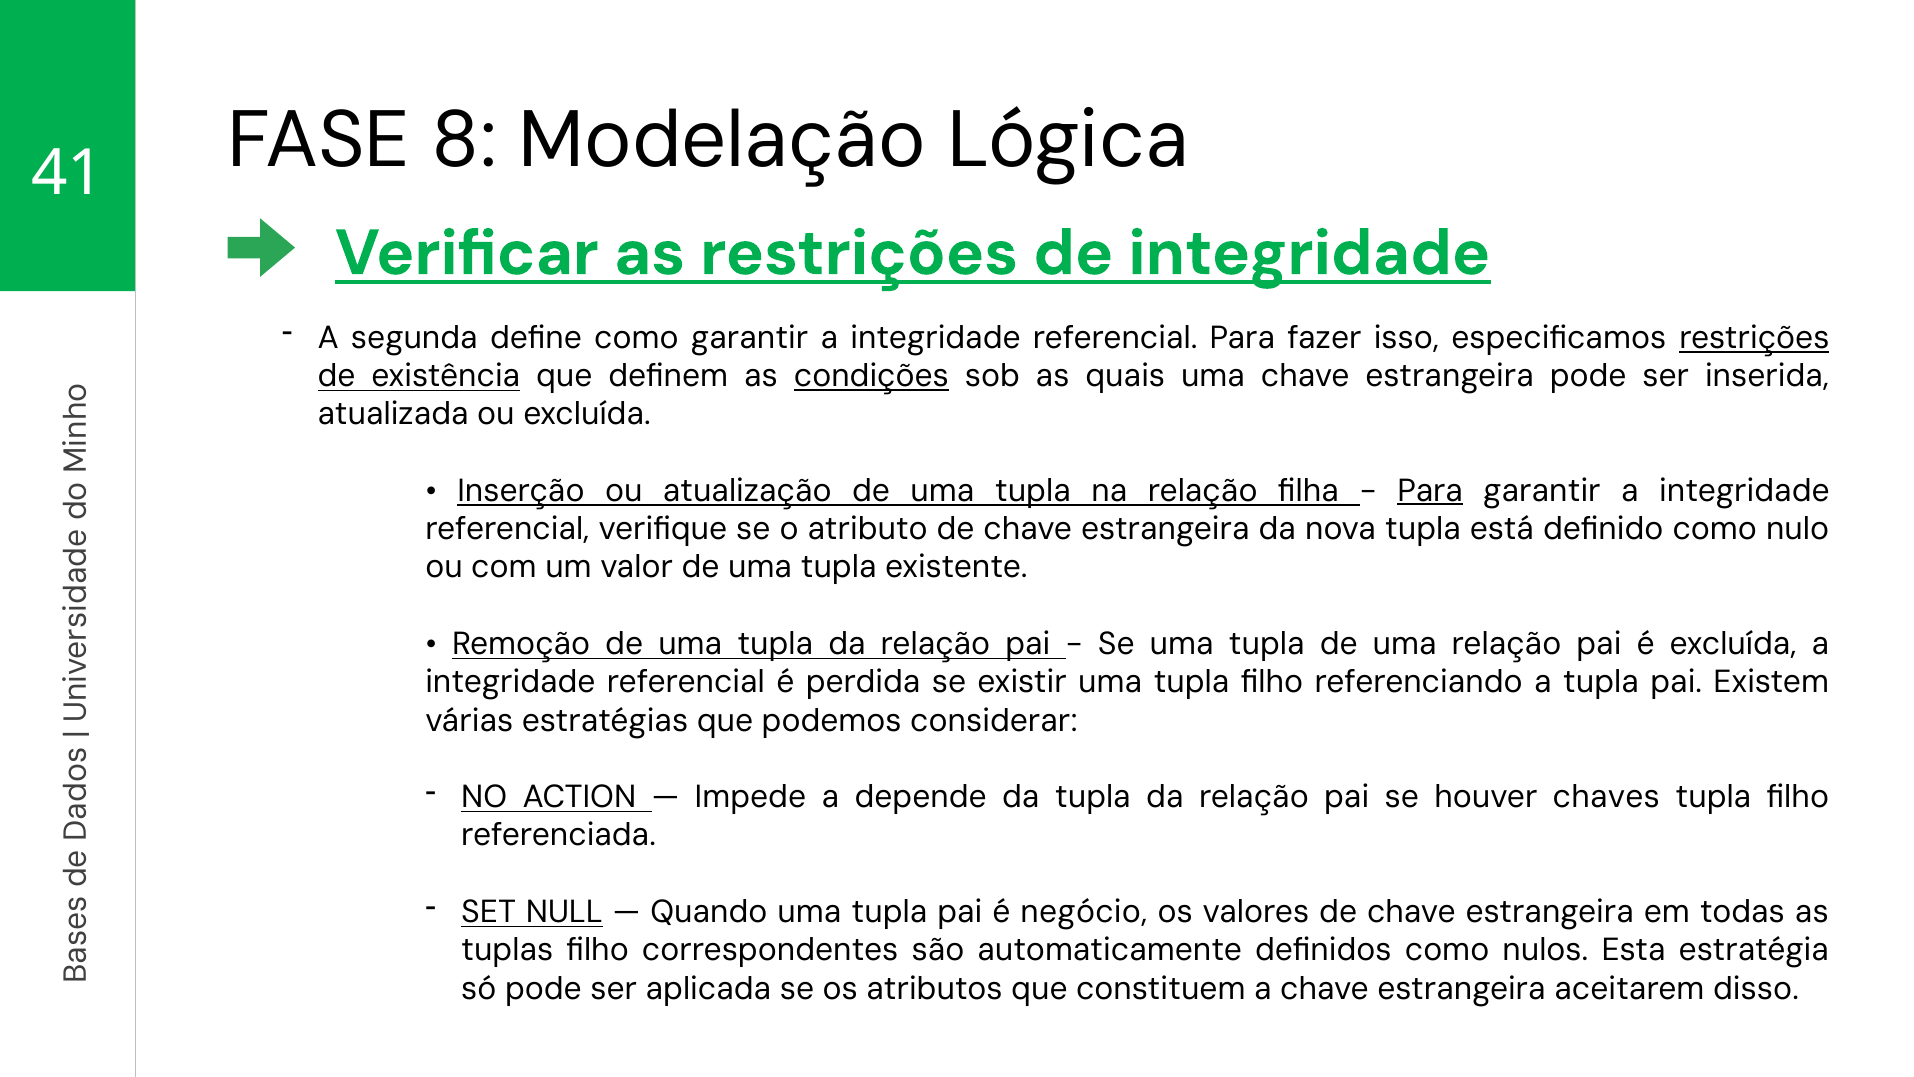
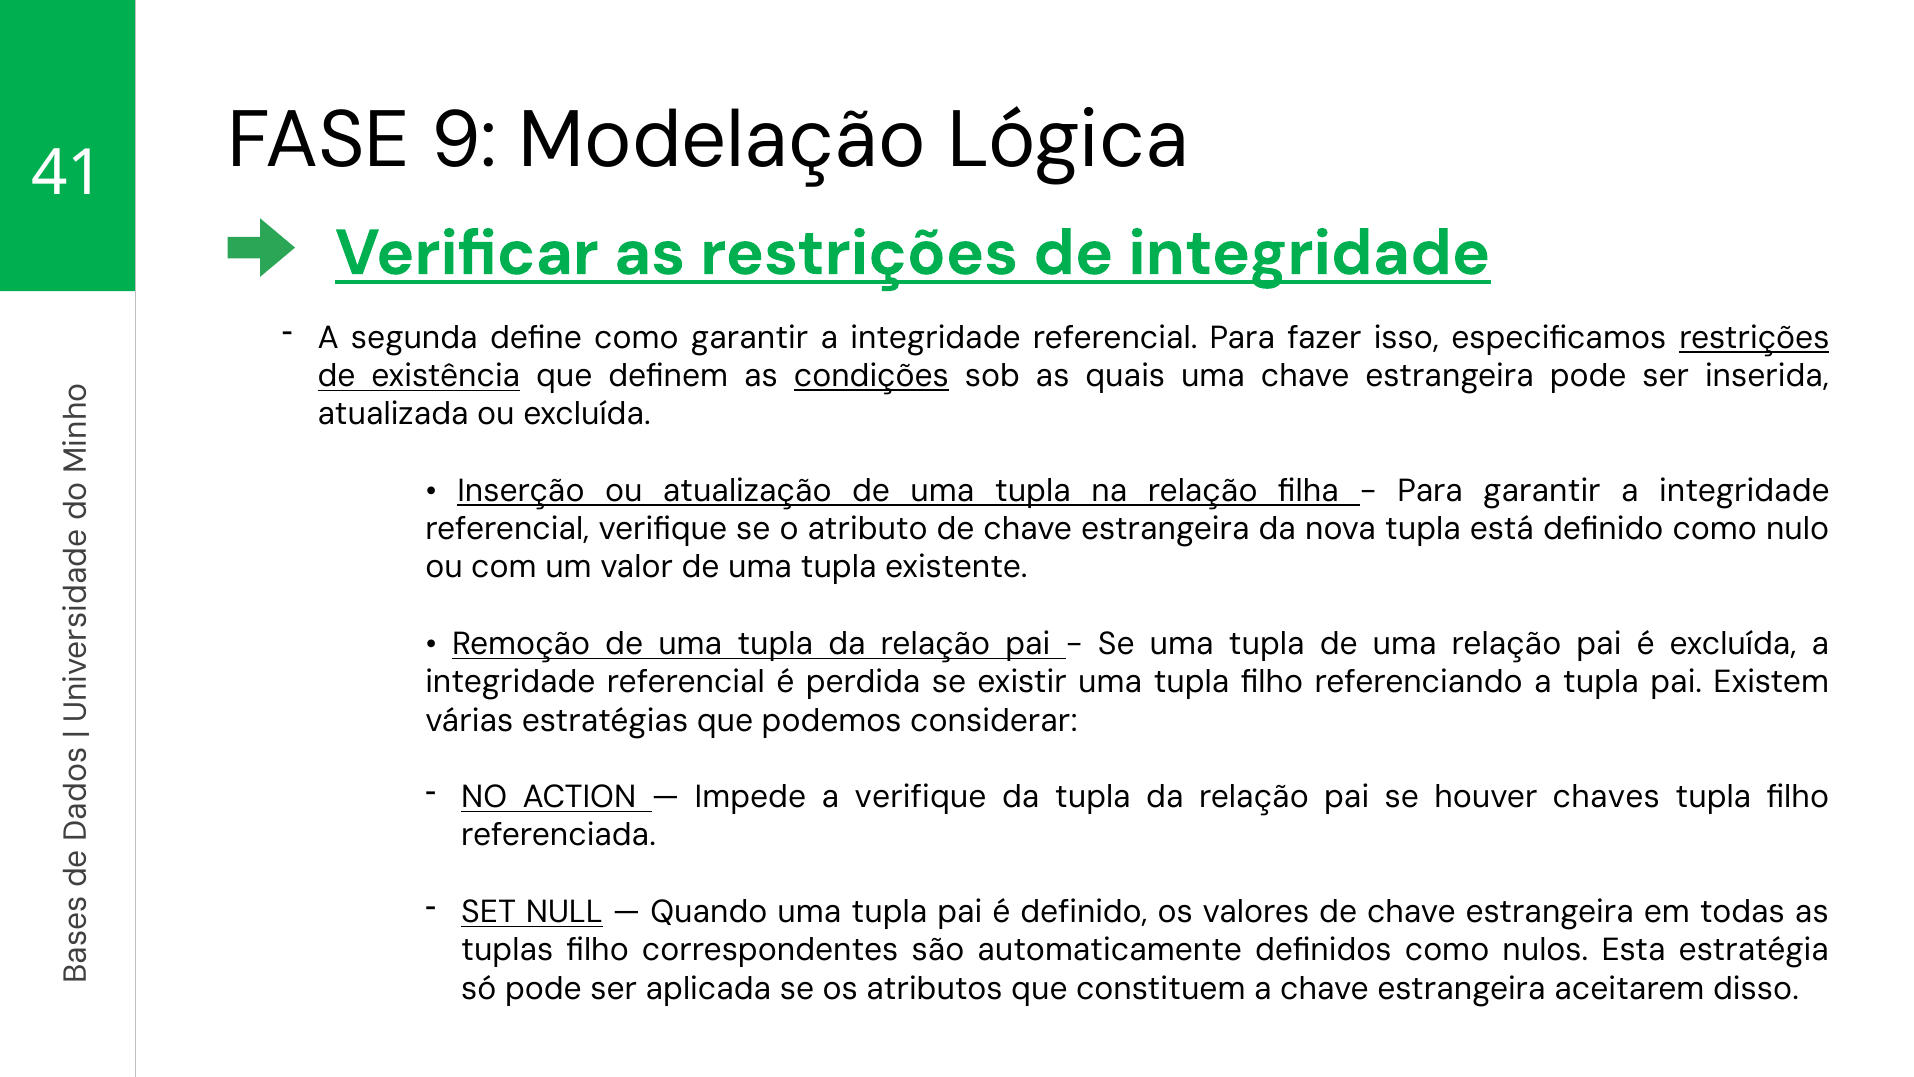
8: 8 -> 9
Para at (1430, 491) underline: present -> none
a depende: depende -> verifique
é negócio: negócio -> definido
